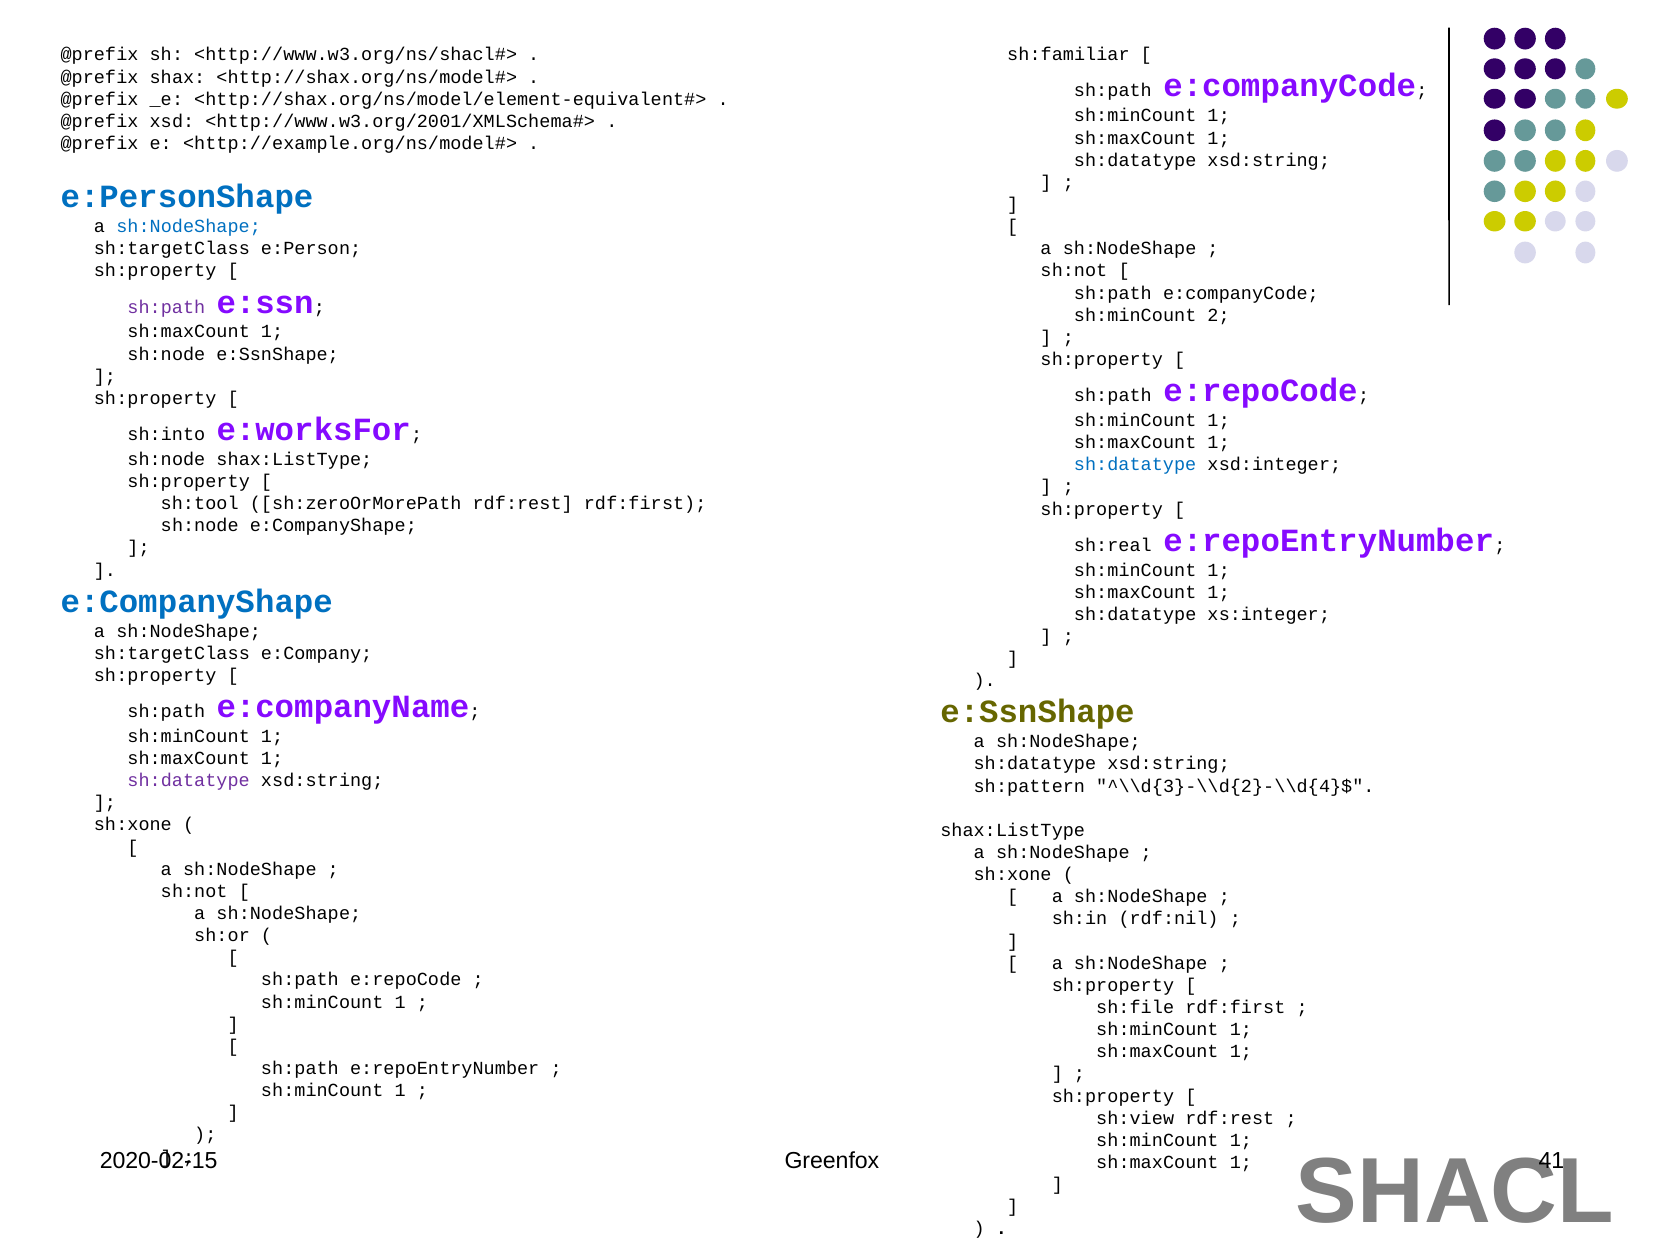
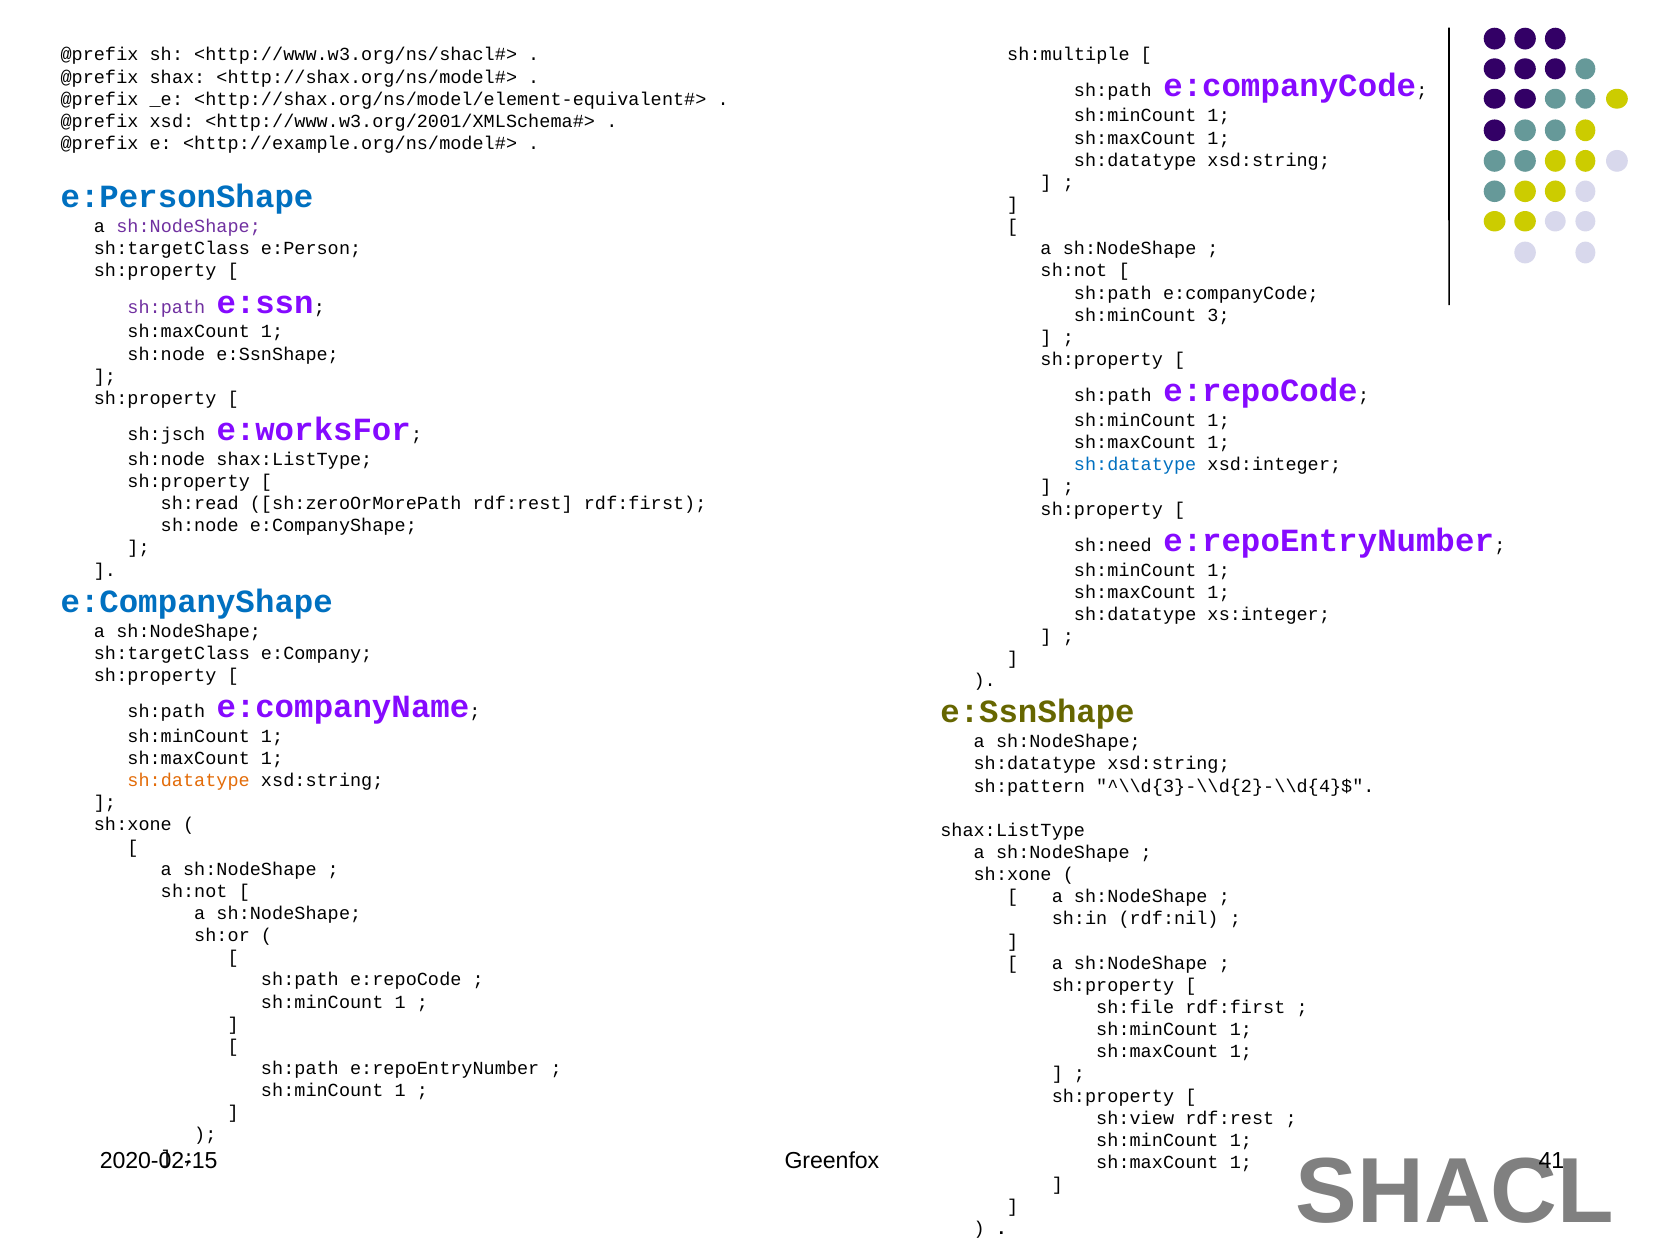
sh:familiar: sh:familiar -> sh:multiple
sh:NodeShape at (189, 227) colour: blue -> purple
2: 2 -> 3
sh:into: sh:into -> sh:jsch
sh:tool: sh:tool -> sh:read
sh:real: sh:real -> sh:need
sh:datatype at (189, 781) colour: purple -> orange
